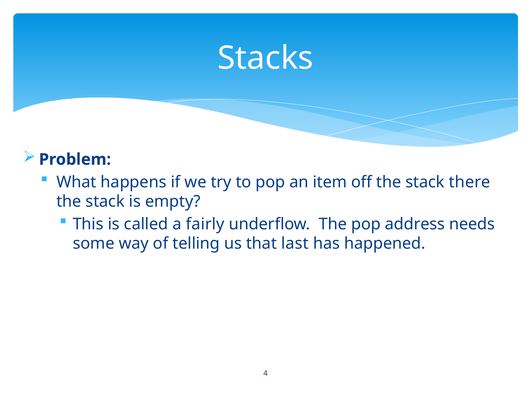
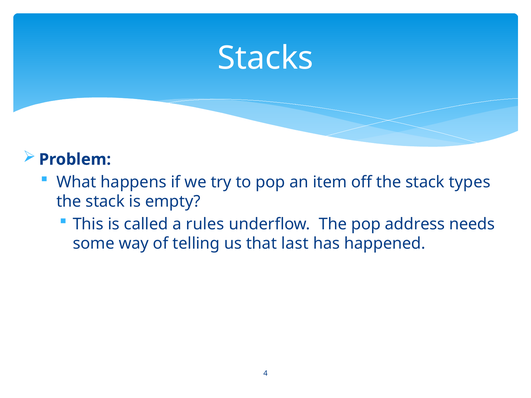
there: there -> types
fairly: fairly -> rules
